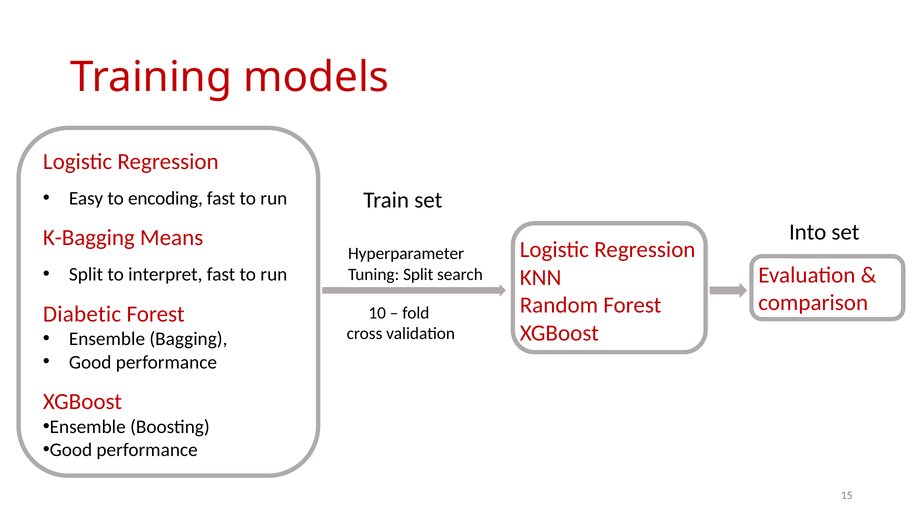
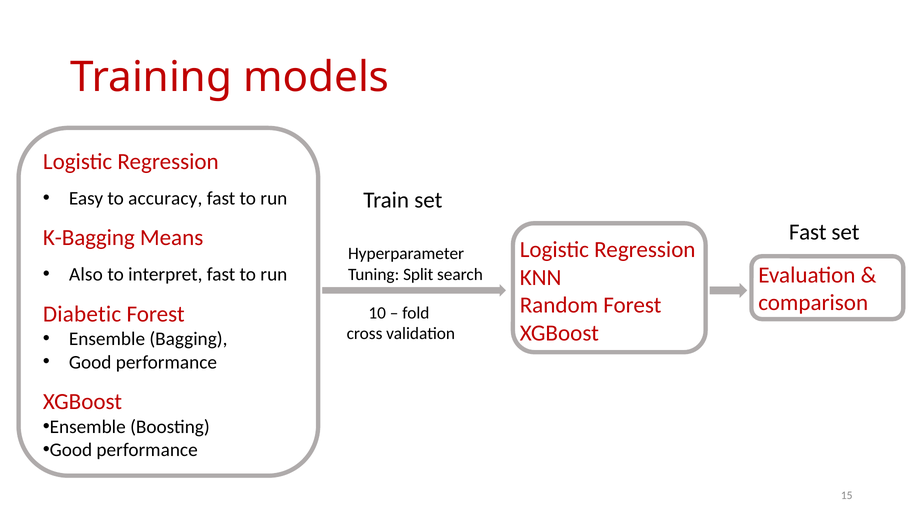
encoding: encoding -> accuracy
Into at (808, 232): Into -> Fast
Split at (86, 275): Split -> Also
